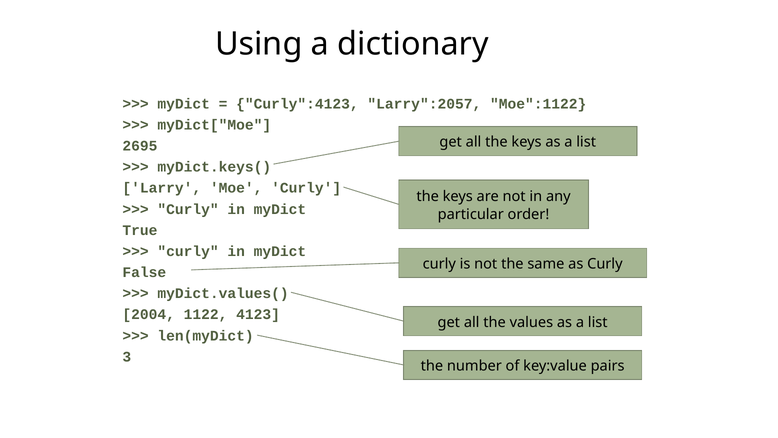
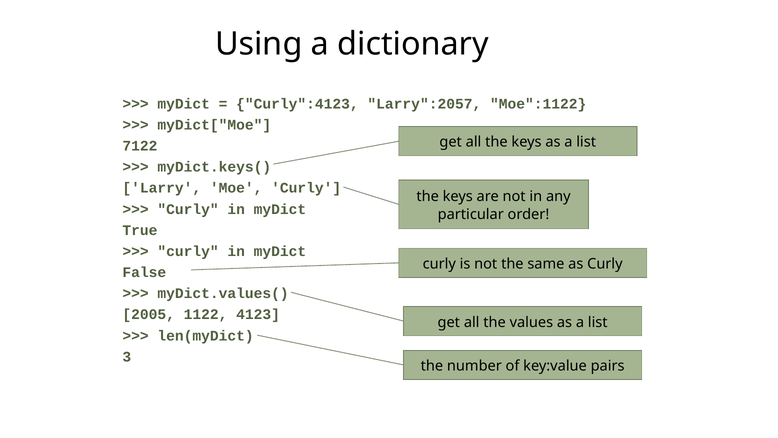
2695: 2695 -> 7122
2004: 2004 -> 2005
